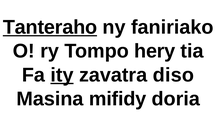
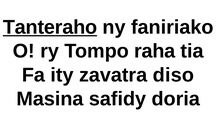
hery: hery -> raha
ity underline: present -> none
mifidy: mifidy -> safidy
